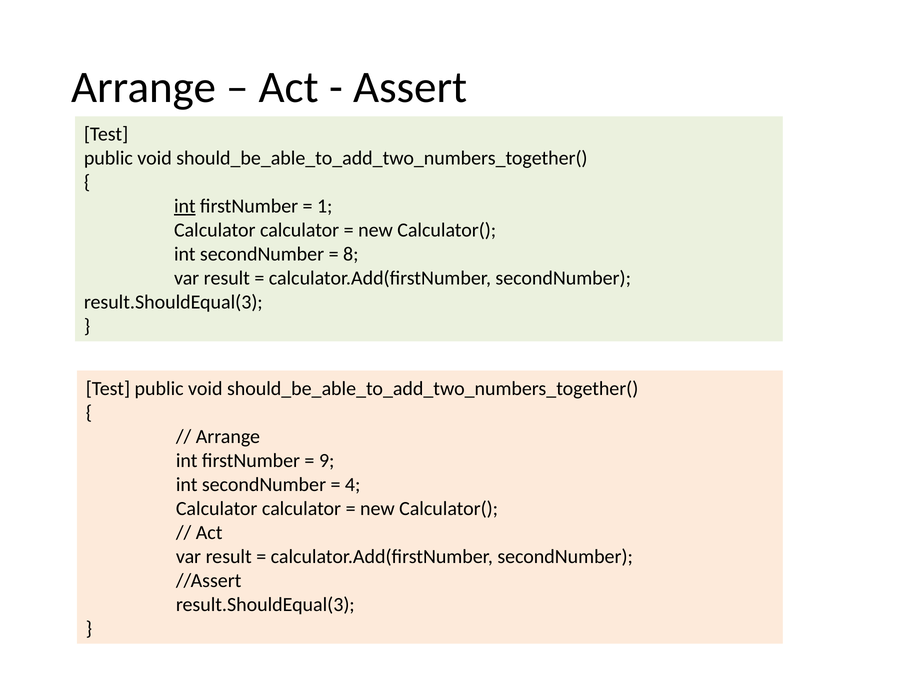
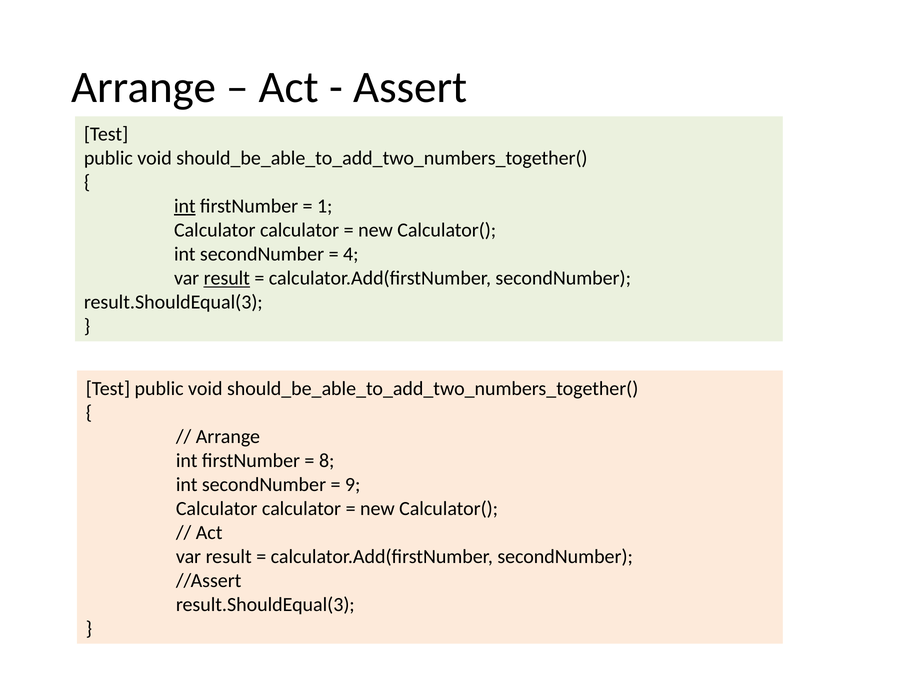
8: 8 -> 4
result at (227, 278) underline: none -> present
9: 9 -> 8
4: 4 -> 9
